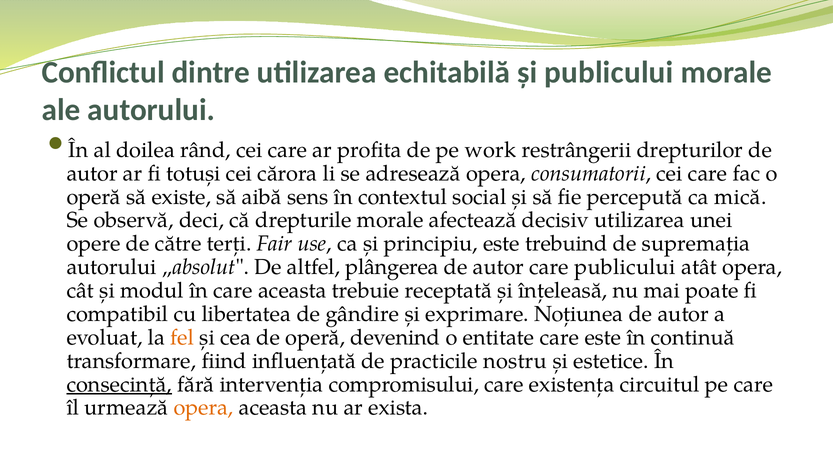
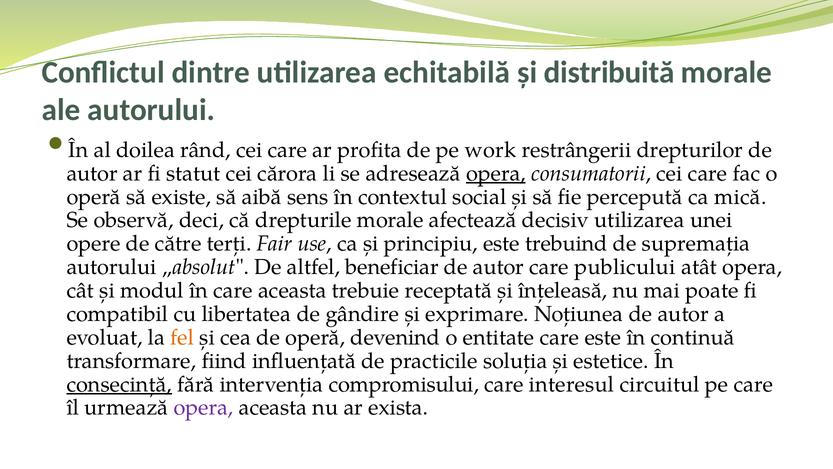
şi publicului: publicului -> distribuită
totuşi: totuşi -> statut
opera at (496, 173) underline: none -> present
plângerea: plângerea -> beneficiar
nostru: nostru -> soluţia
existenţa: existenţa -> interesul
opera at (203, 407) colour: orange -> purple
